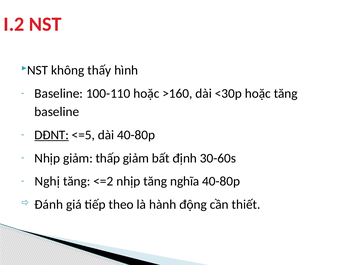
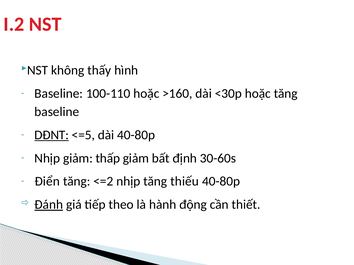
Nghị: Nghị -> Điển
nghĩa: nghĩa -> thiếu
Đánh underline: none -> present
